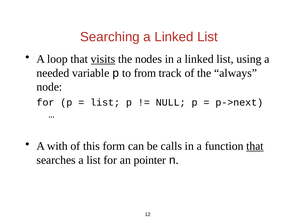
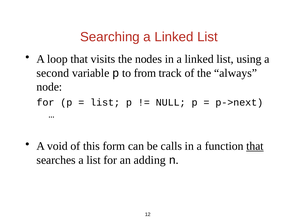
visits underline: present -> none
needed: needed -> second
with: with -> void
pointer: pointer -> adding
